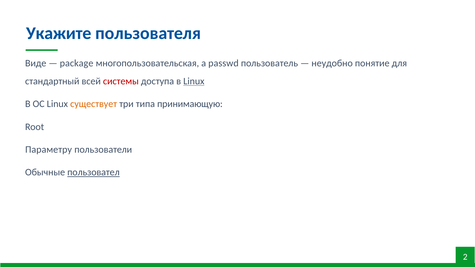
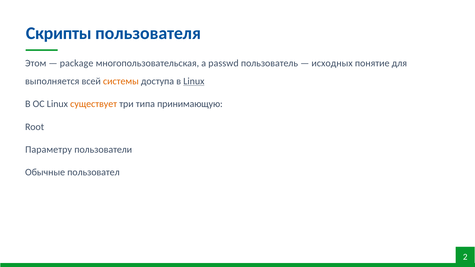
Укажите: Укажите -> Скрипты
Виде: Виде -> Этом
неудобно: неудобно -> исходных
стандартный: стандартный -> выполняется
системы colour: red -> orange
пользовател underline: present -> none
